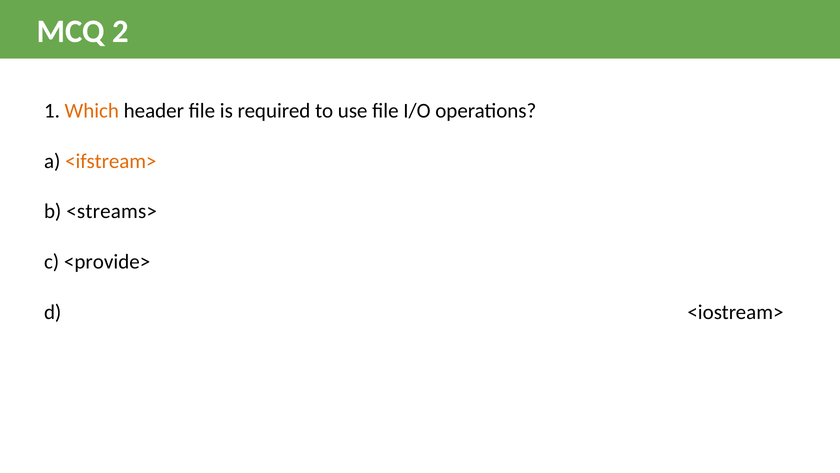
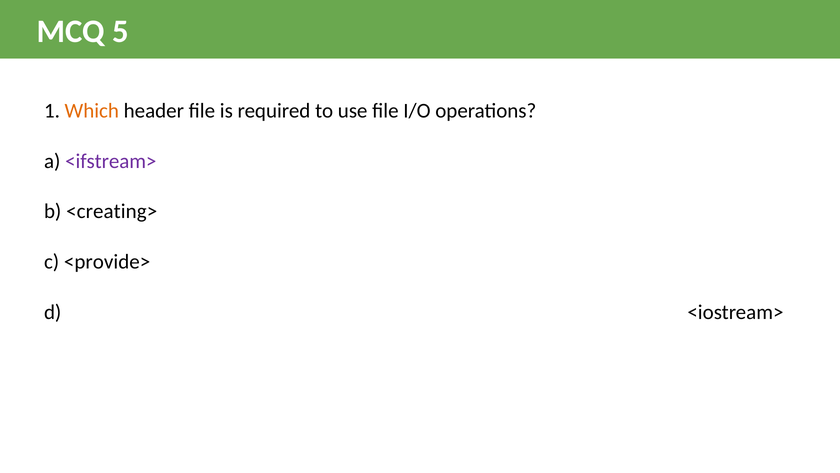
2: 2 -> 5
<ifstream> colour: orange -> purple
<streams>: <streams> -> <creating>
